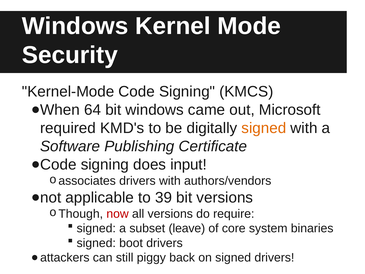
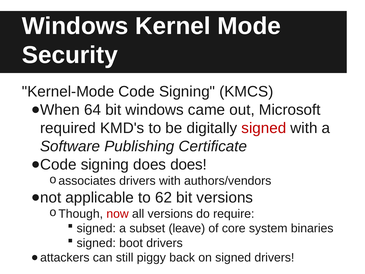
signed at (264, 128) colour: orange -> red
does input: input -> does
39: 39 -> 62
